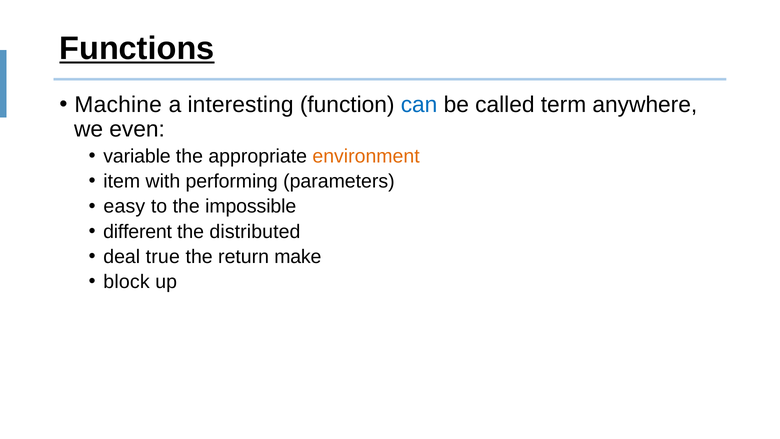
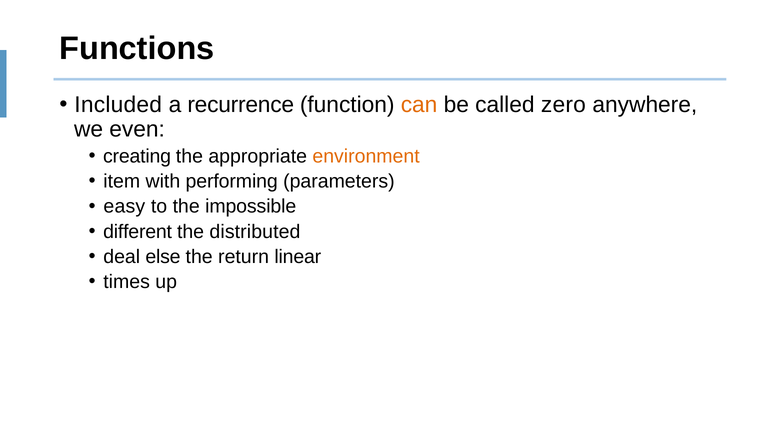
Functions underline: present -> none
Machine: Machine -> Included
interesting: interesting -> recurrence
can colour: blue -> orange
term: term -> zero
variable: variable -> creating
true: true -> else
make: make -> linear
block: block -> times
